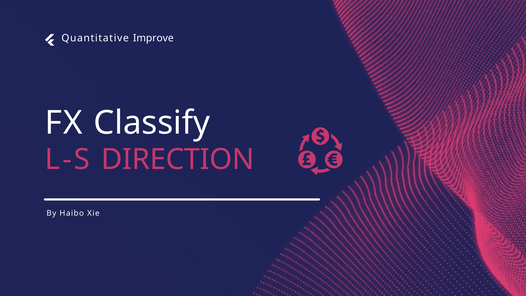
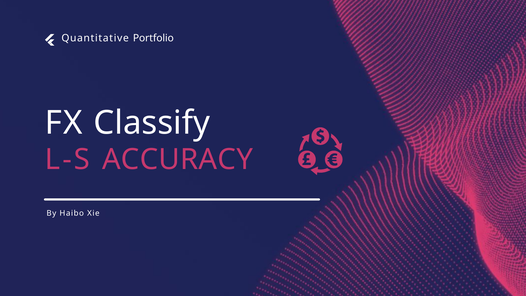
Improve: Improve -> Portfolio
DIRECTION: DIRECTION -> ACCURACY
